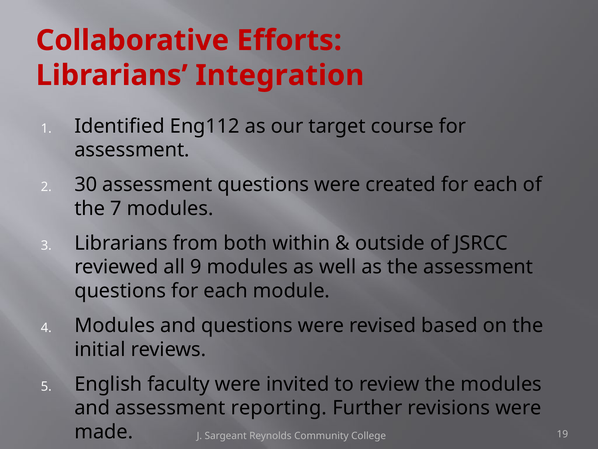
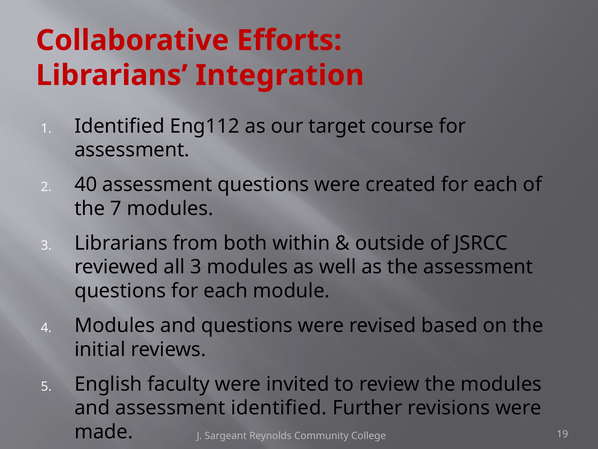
30: 30 -> 40
all 9: 9 -> 3
assessment reporting: reporting -> identified
